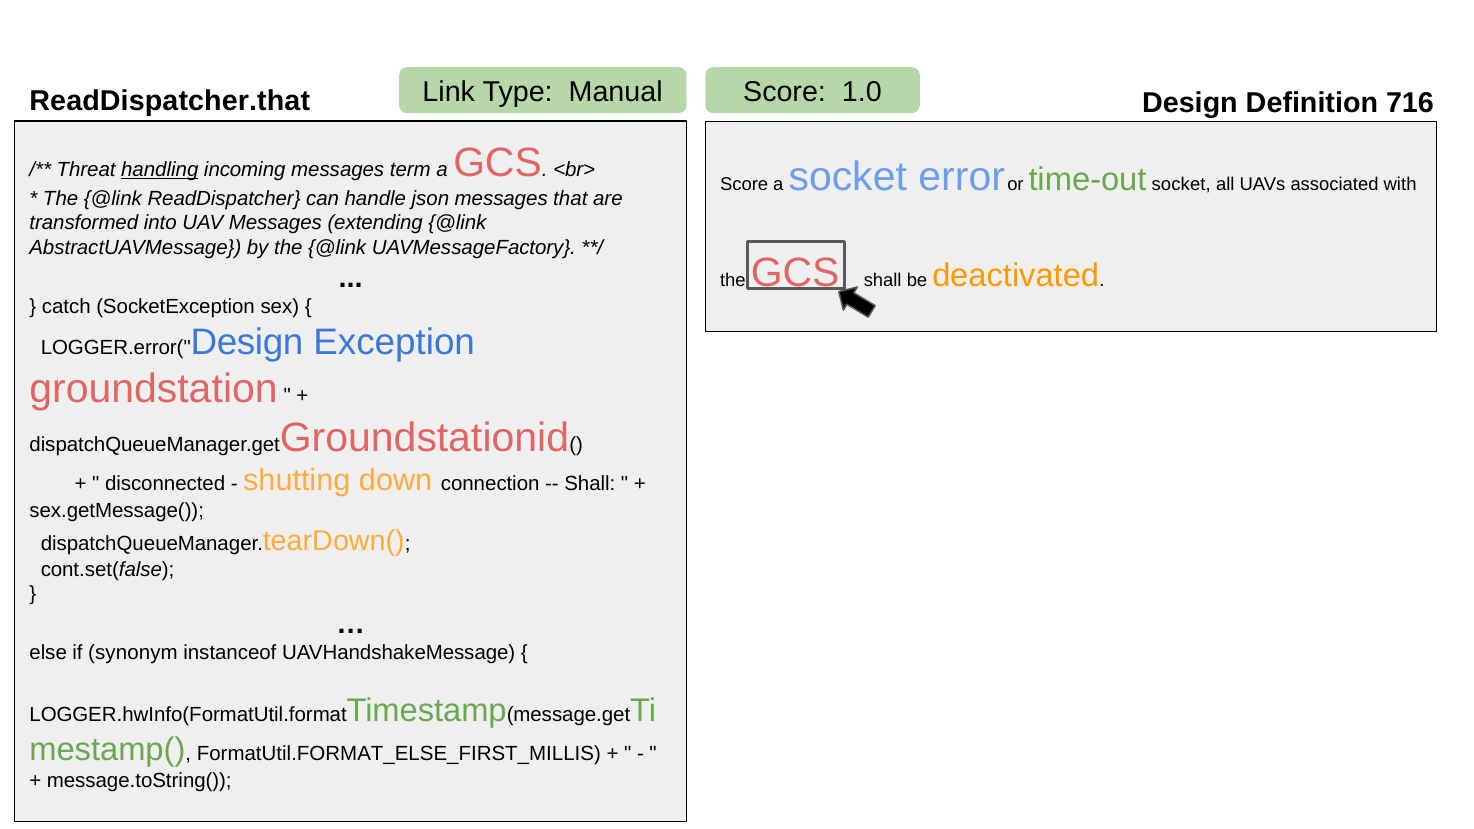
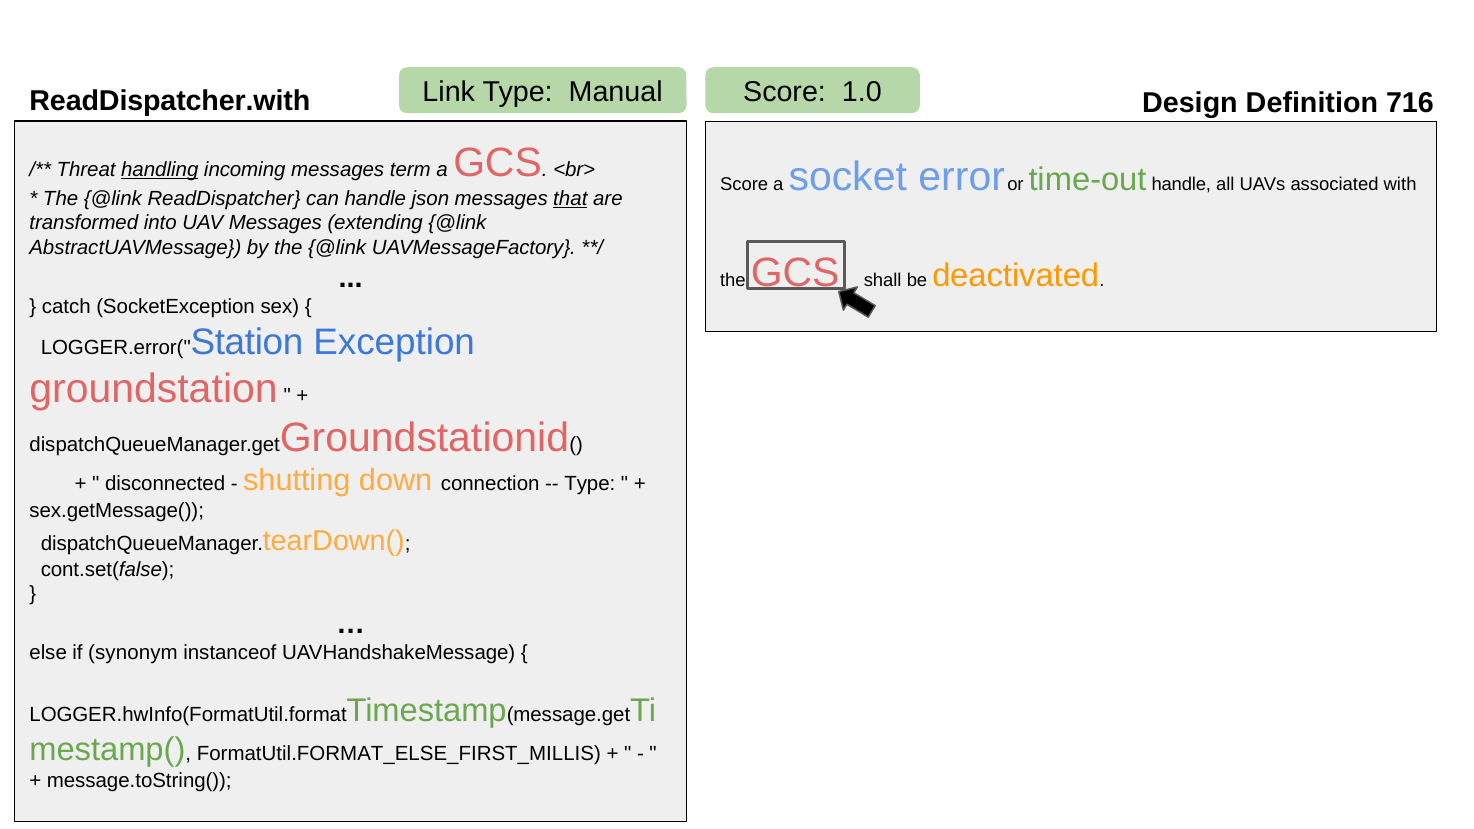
ReadDispatcher.that: ReadDispatcher.that -> ReadDispatcher.with
time-out socket: socket -> handle
that underline: none -> present
Design at (247, 342): Design -> Station
Shall at (590, 484): Shall -> Type
